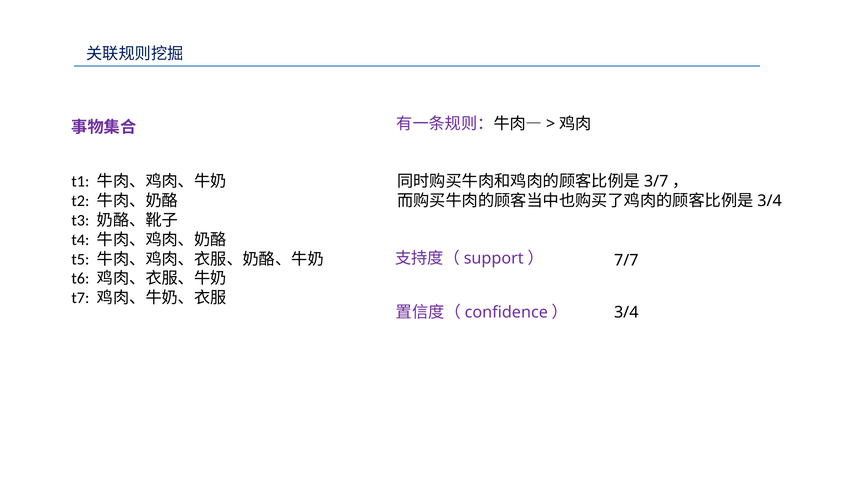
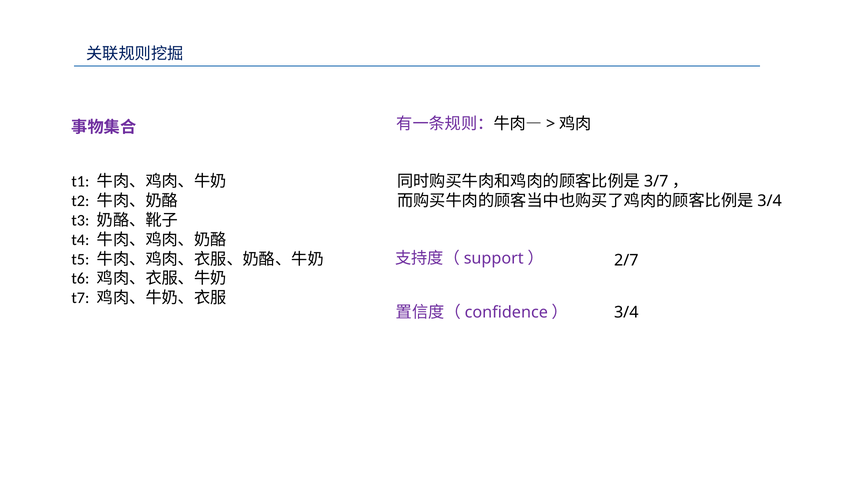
7/7: 7/7 -> 2/7
